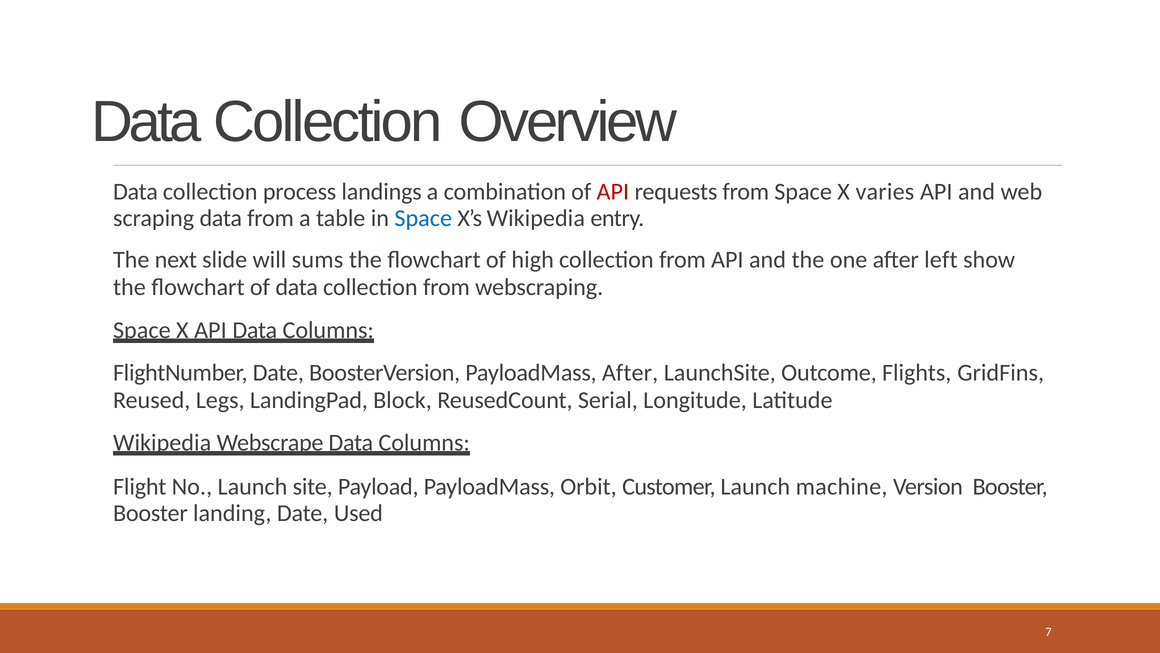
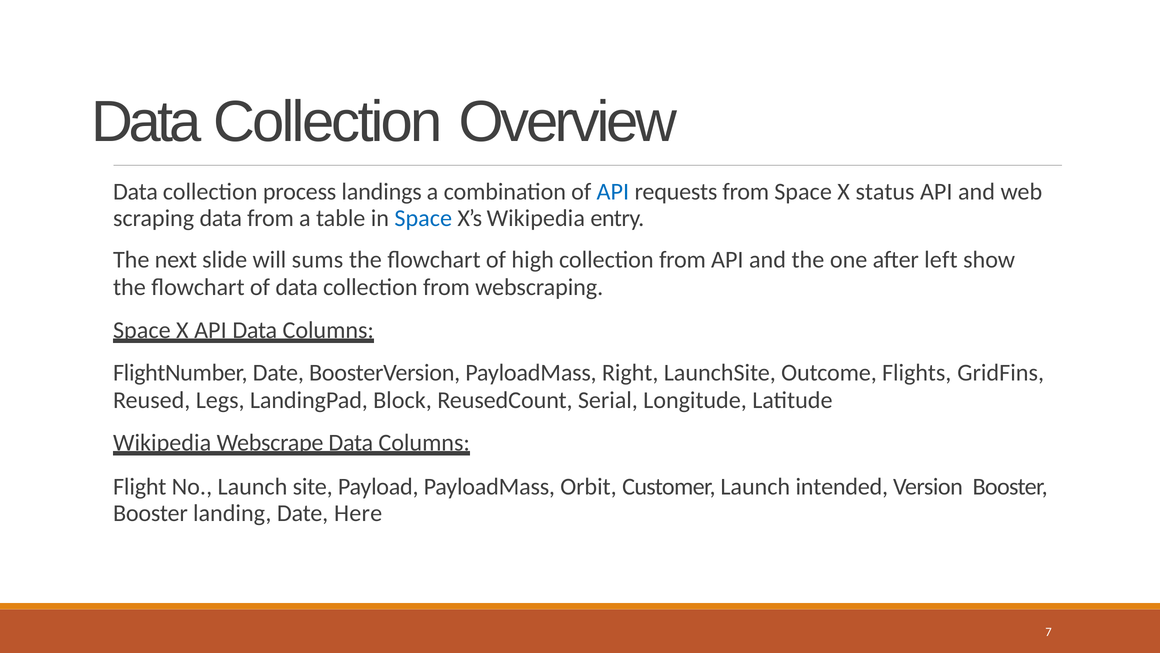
API at (613, 192) colour: red -> blue
varies: varies -> status
PayloadMass After: After -> Right
machine: machine -> intended
Used: Used -> Here
